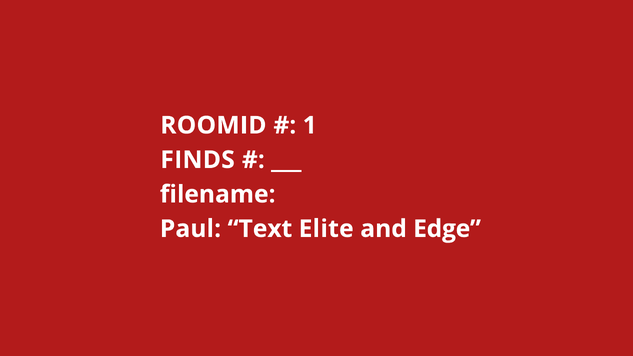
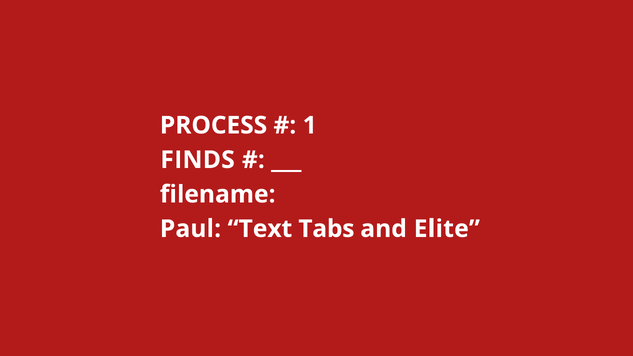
ROOMID: ROOMID -> PROCESS
Elite: Elite -> Tabs
Edge: Edge -> Elite
